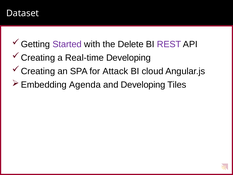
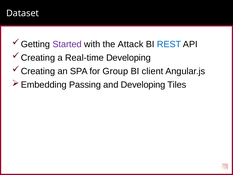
Delete: Delete -> Attack
REST colour: purple -> blue
Attack: Attack -> Group
cloud: cloud -> client
Agenda: Agenda -> Passing
